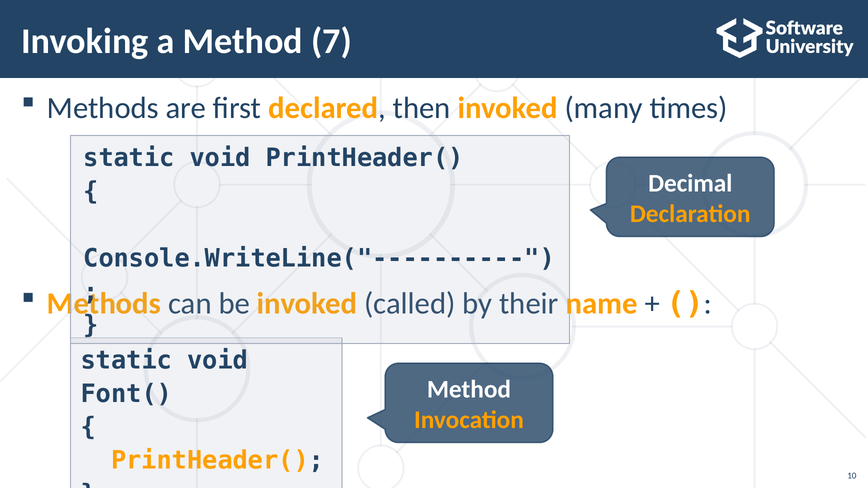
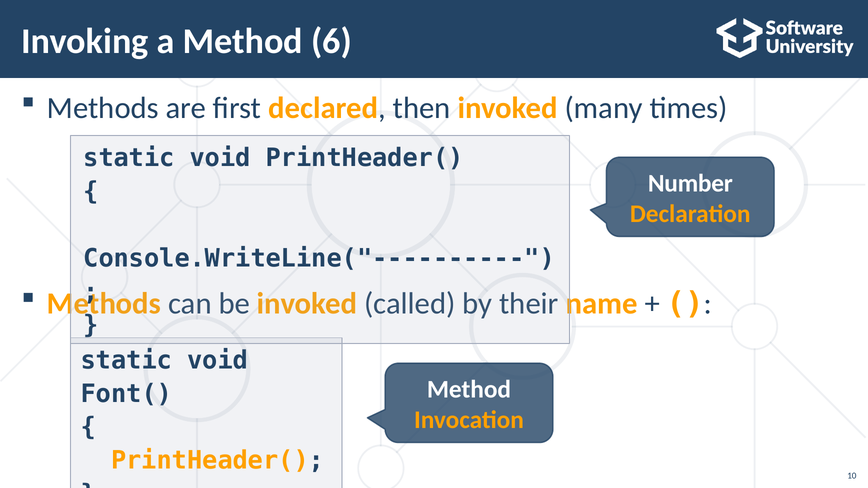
7: 7 -> 6
Decimal: Decimal -> Number
